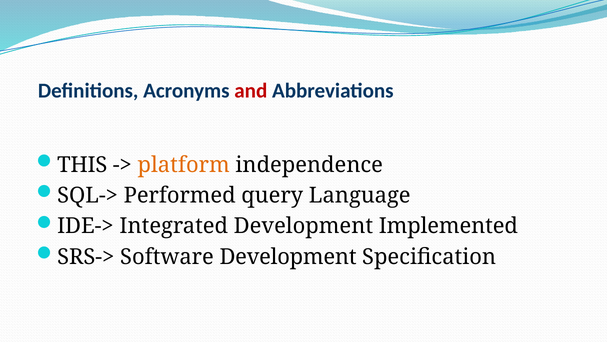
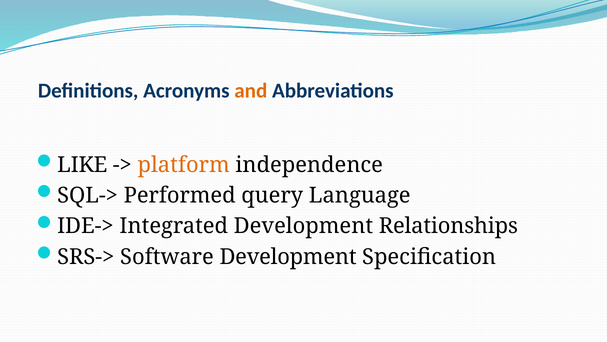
and colour: red -> orange
THIS: THIS -> LIKE
Implemented: Implemented -> Relationships
